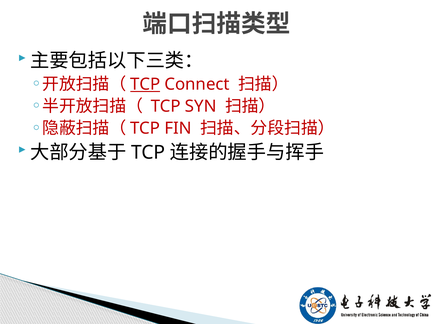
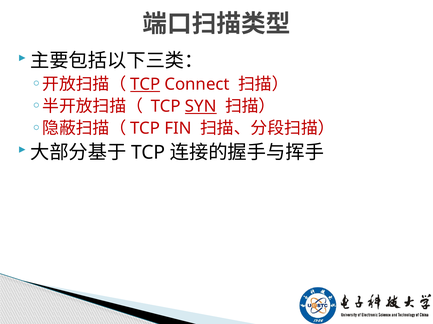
SYN underline: none -> present
